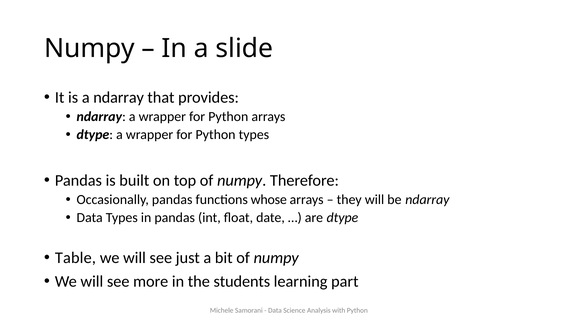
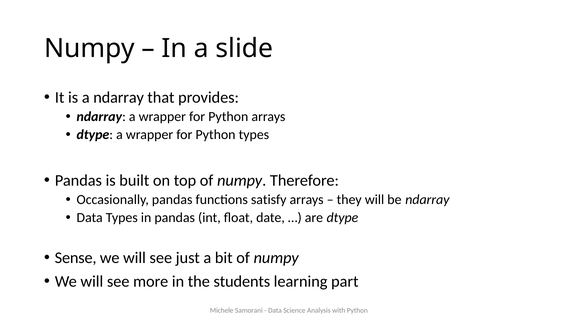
whose: whose -> satisfy
Table: Table -> Sense
